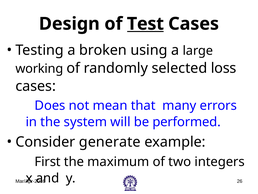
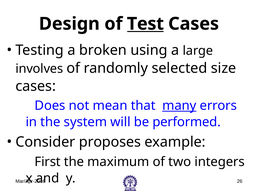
working: working -> involves
loss: loss -> size
many underline: none -> present
generate: generate -> proposes
